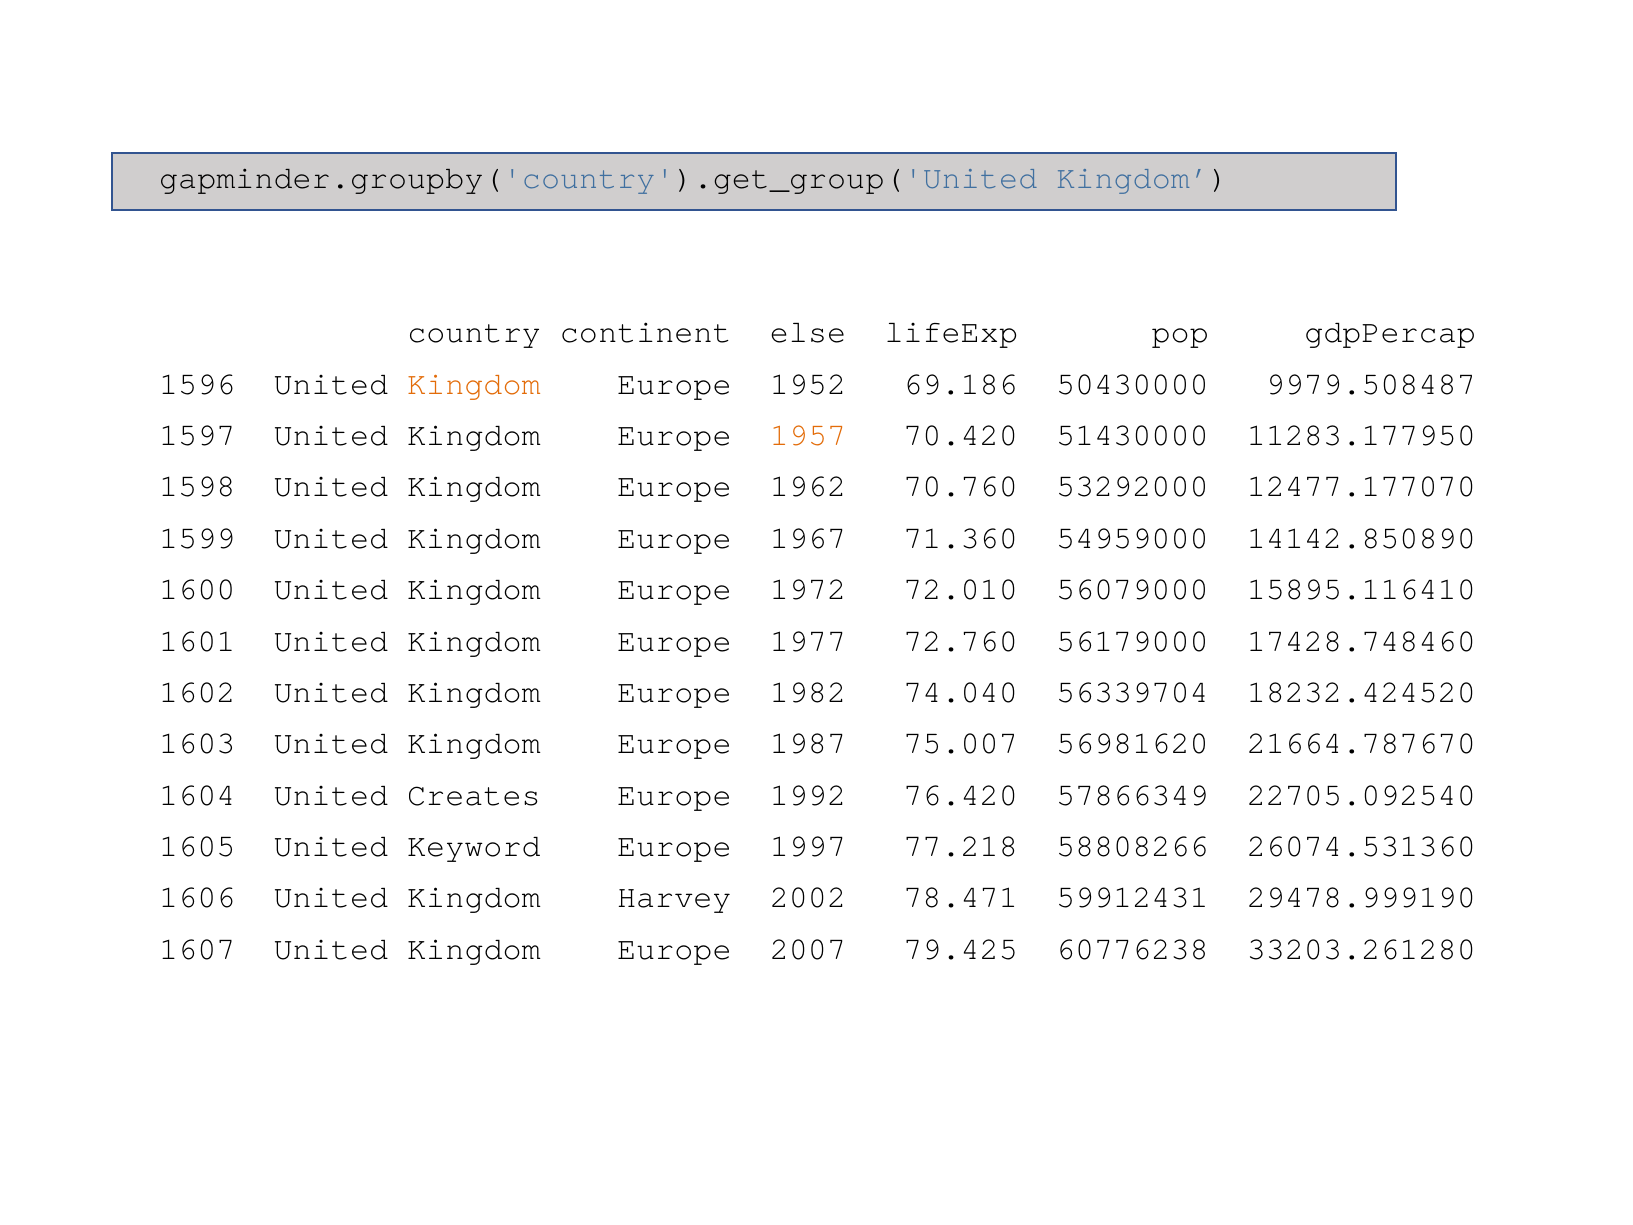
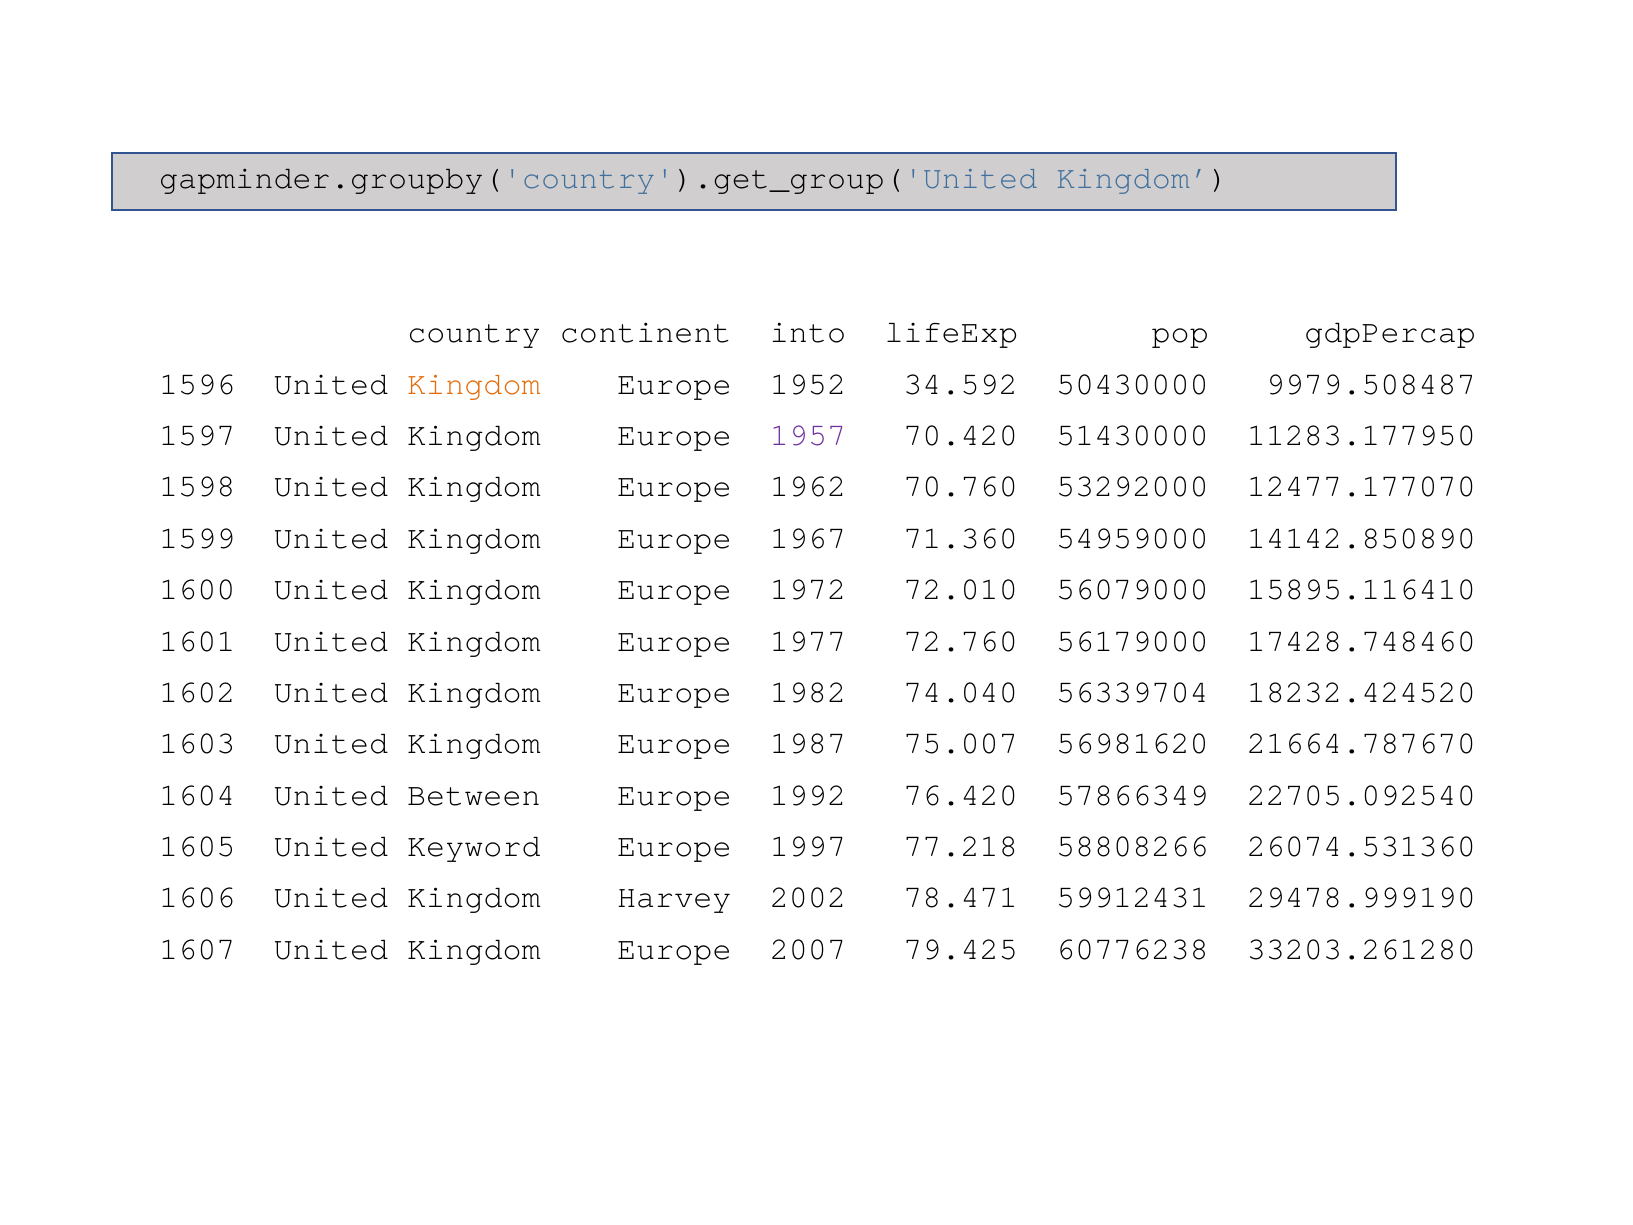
else: else -> into
69.186: 69.186 -> 34.592
1957 colour: orange -> purple
Creates: Creates -> Between
